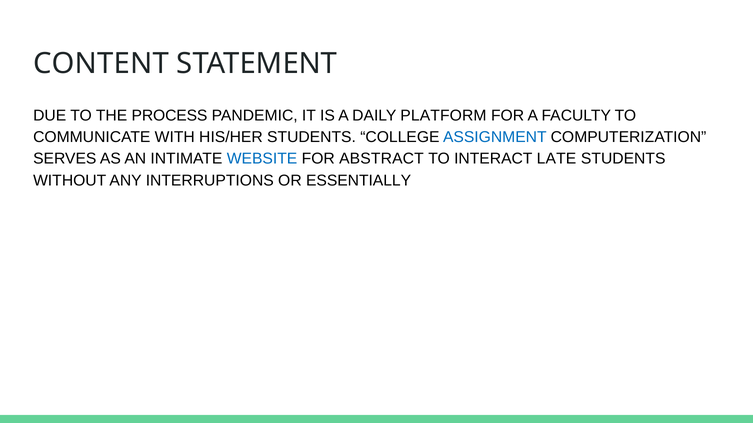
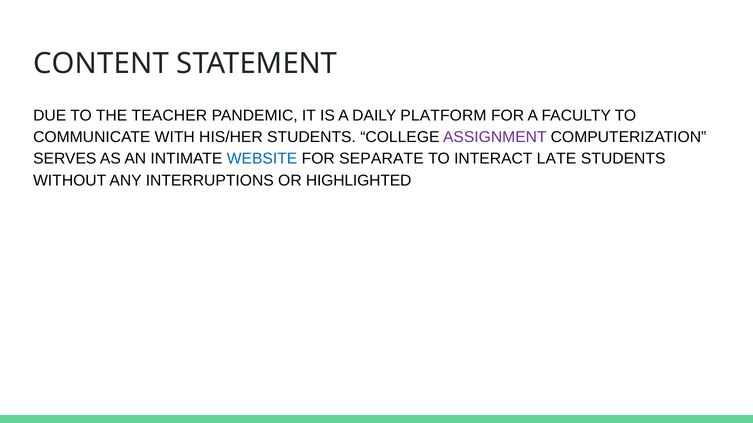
PROCESS: PROCESS -> TEACHER
ASSIGNMENT colour: blue -> purple
ABSTRACT: ABSTRACT -> SEPARATE
ESSENTIALLY: ESSENTIALLY -> HIGHLIGHTED
